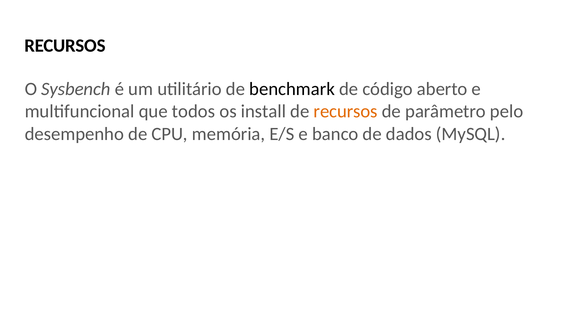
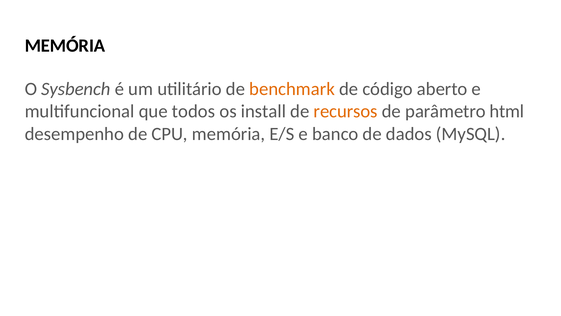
RECURSOS at (65, 45): RECURSOS -> MEMÓRIA
benchmark colour: black -> orange
pelo: pelo -> html
